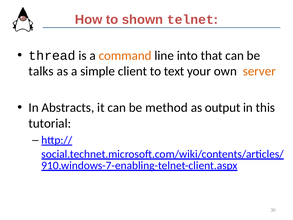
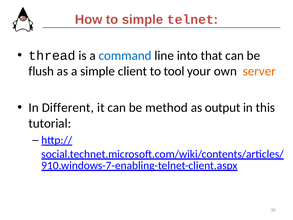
to shown: shown -> simple
command colour: orange -> blue
talks: talks -> flush
text: text -> tool
Abstracts: Abstracts -> Different
